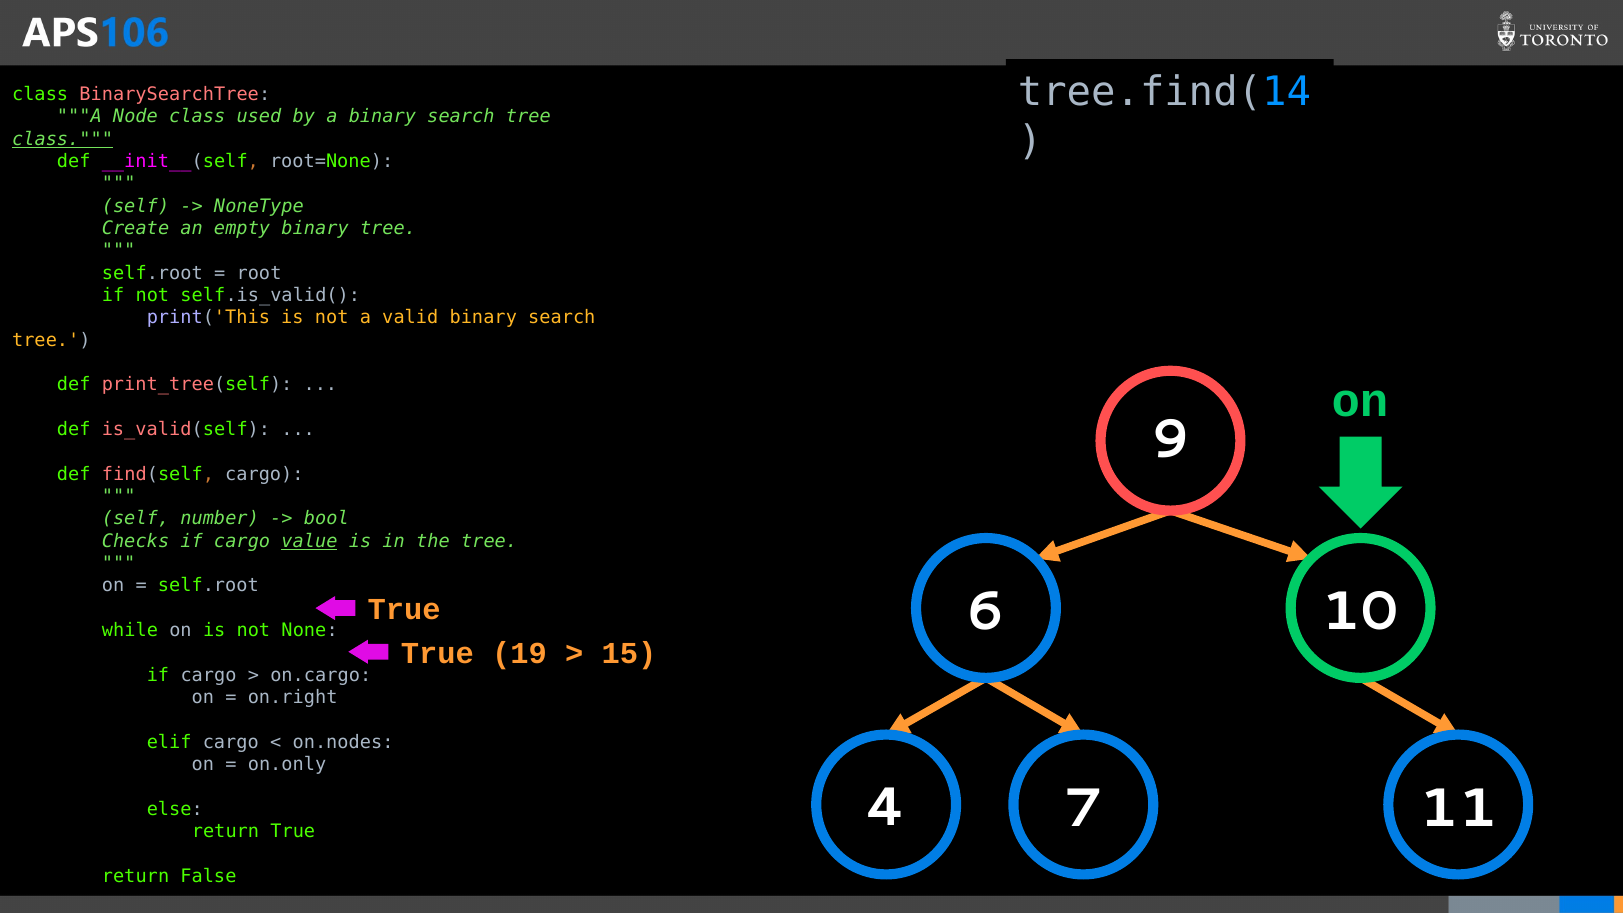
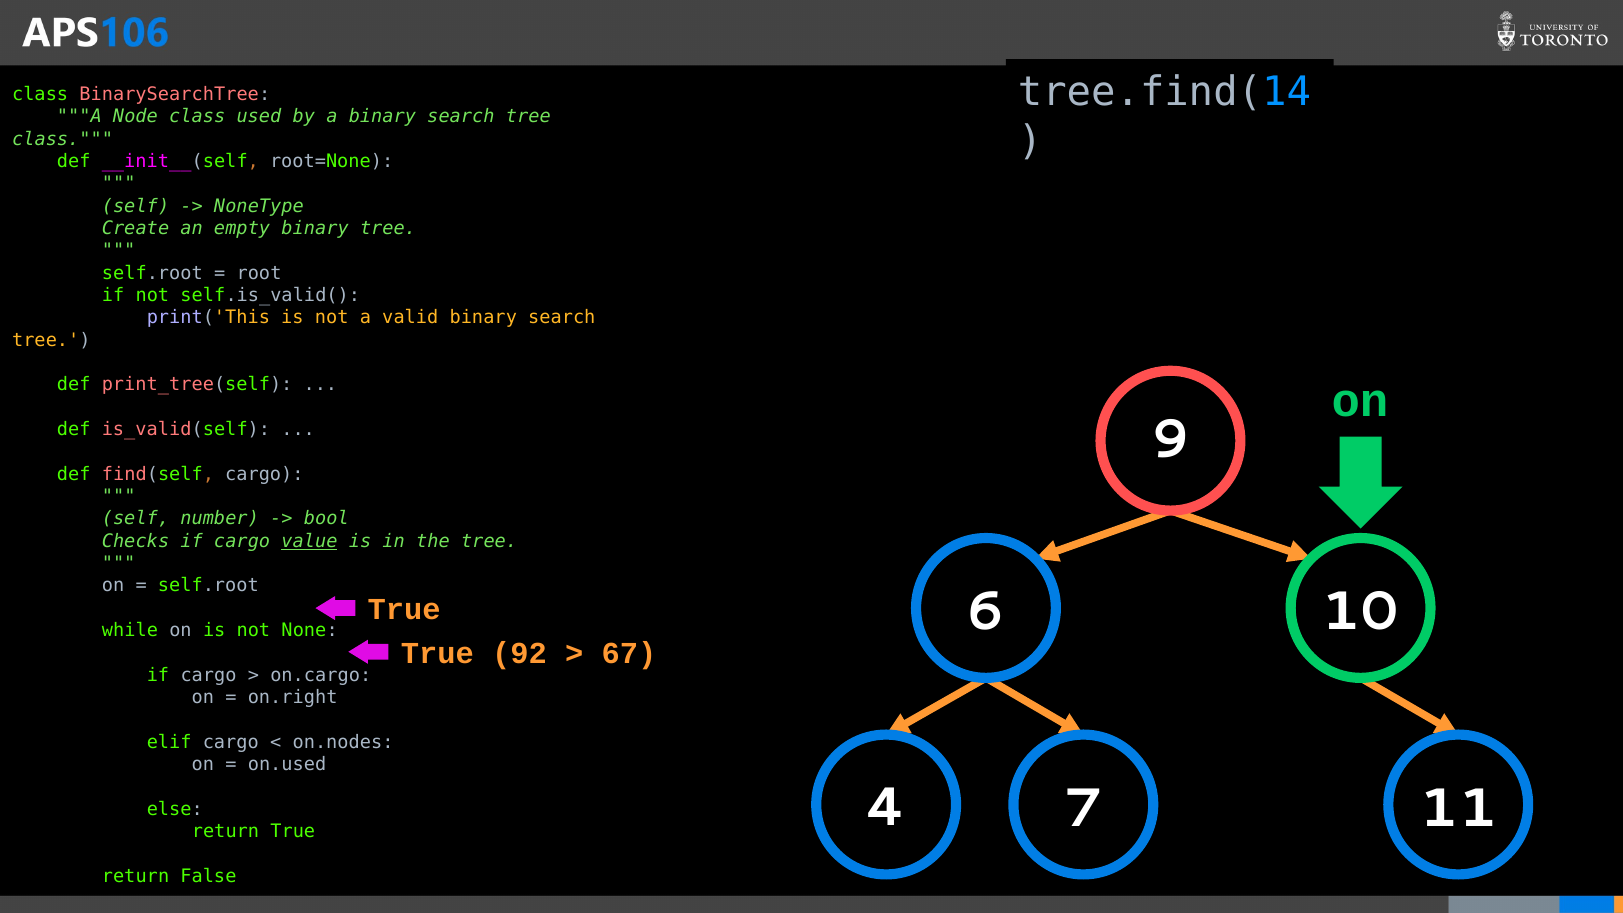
class at (63, 139) underline: present -> none
19: 19 -> 92
15: 15 -> 67
on.only: on.only -> on.used
